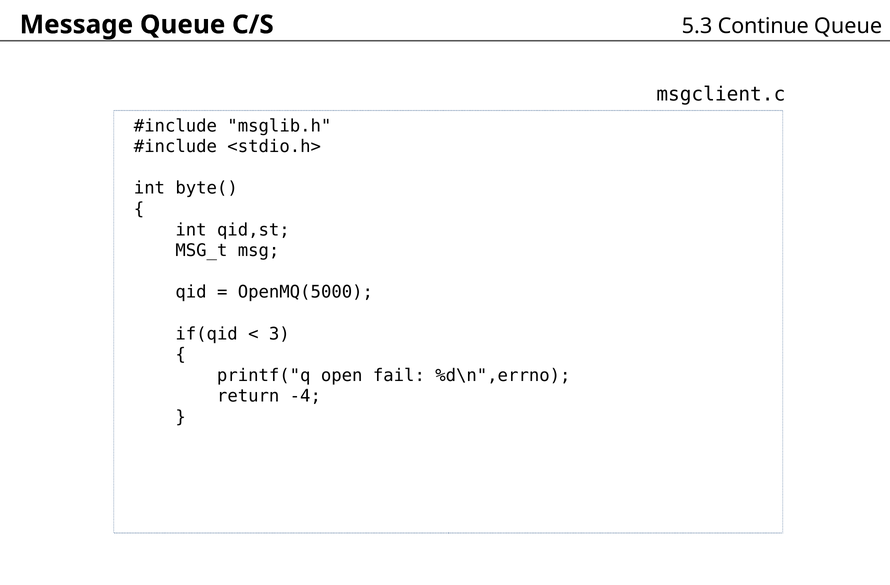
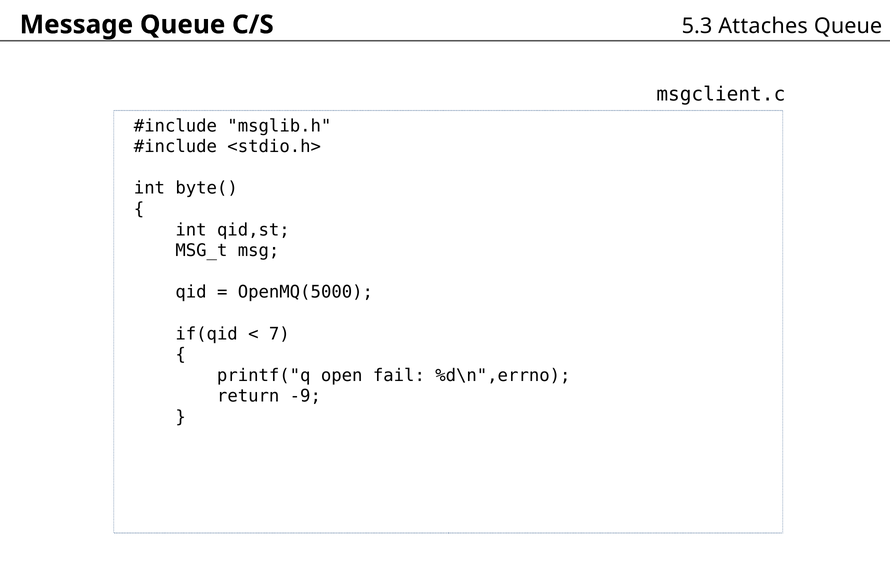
Continue: Continue -> Attaches
3: 3 -> 7
-4: -4 -> -9
